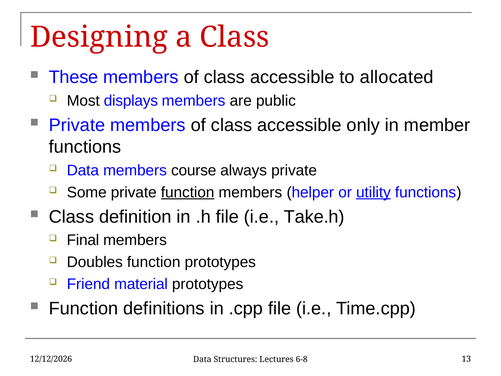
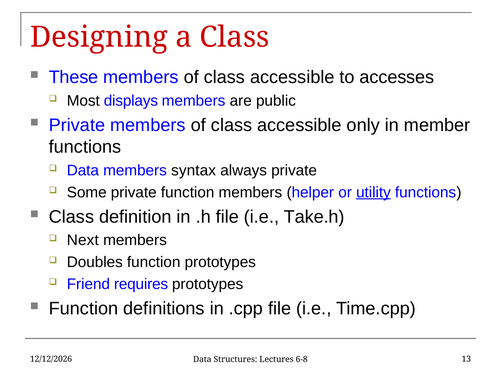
allocated: allocated -> accesses
course: course -> syntax
function at (188, 192) underline: present -> none
Final: Final -> Next
material: material -> requires
